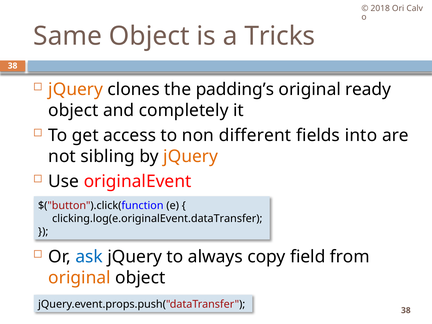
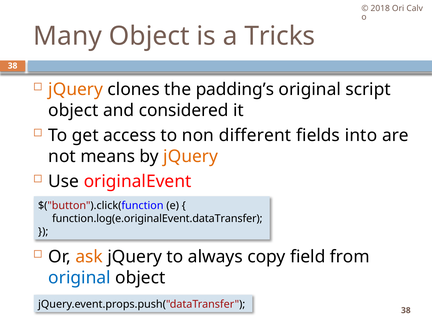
Same: Same -> Many
ready: ready -> script
completely: completely -> considered
sibling: sibling -> means
clicking.log(e.originalEvent.dataTransfer: clicking.log(e.originalEvent.dataTransfer -> function.log(e.originalEvent.dataTransfer
ask colour: blue -> orange
original at (80, 278) colour: orange -> blue
